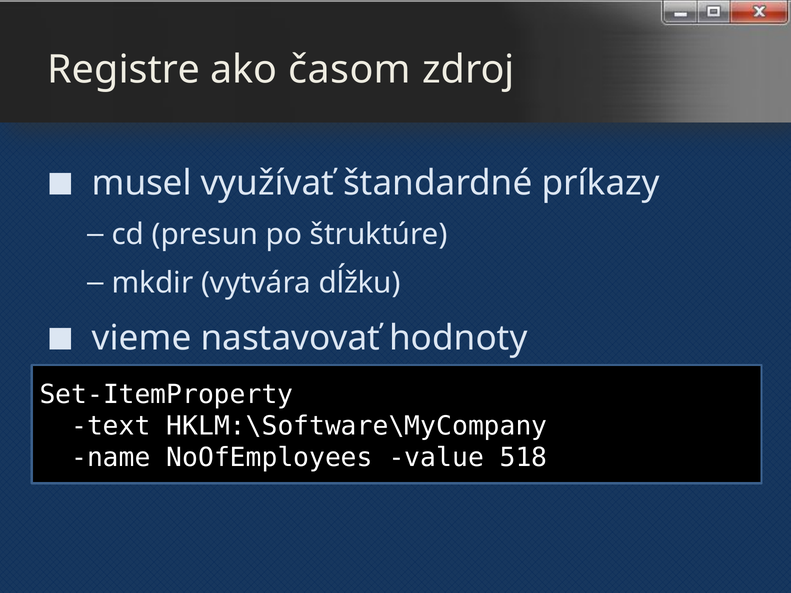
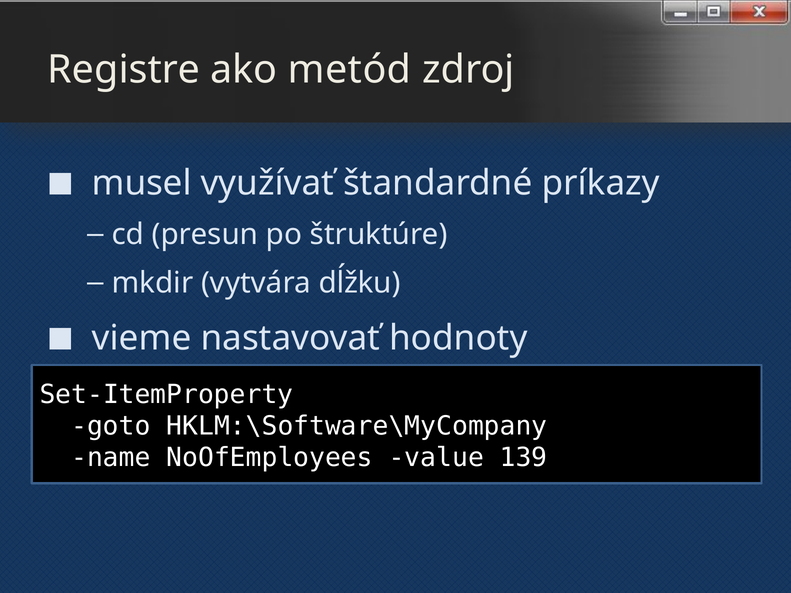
časom: časom -> metód
text: text -> goto
518: 518 -> 139
